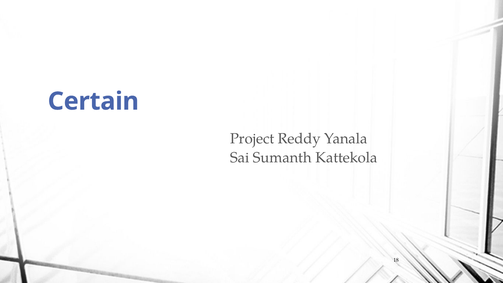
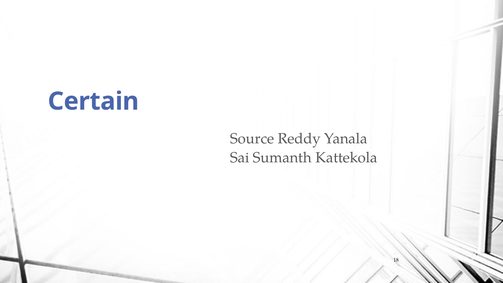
Project: Project -> Source
